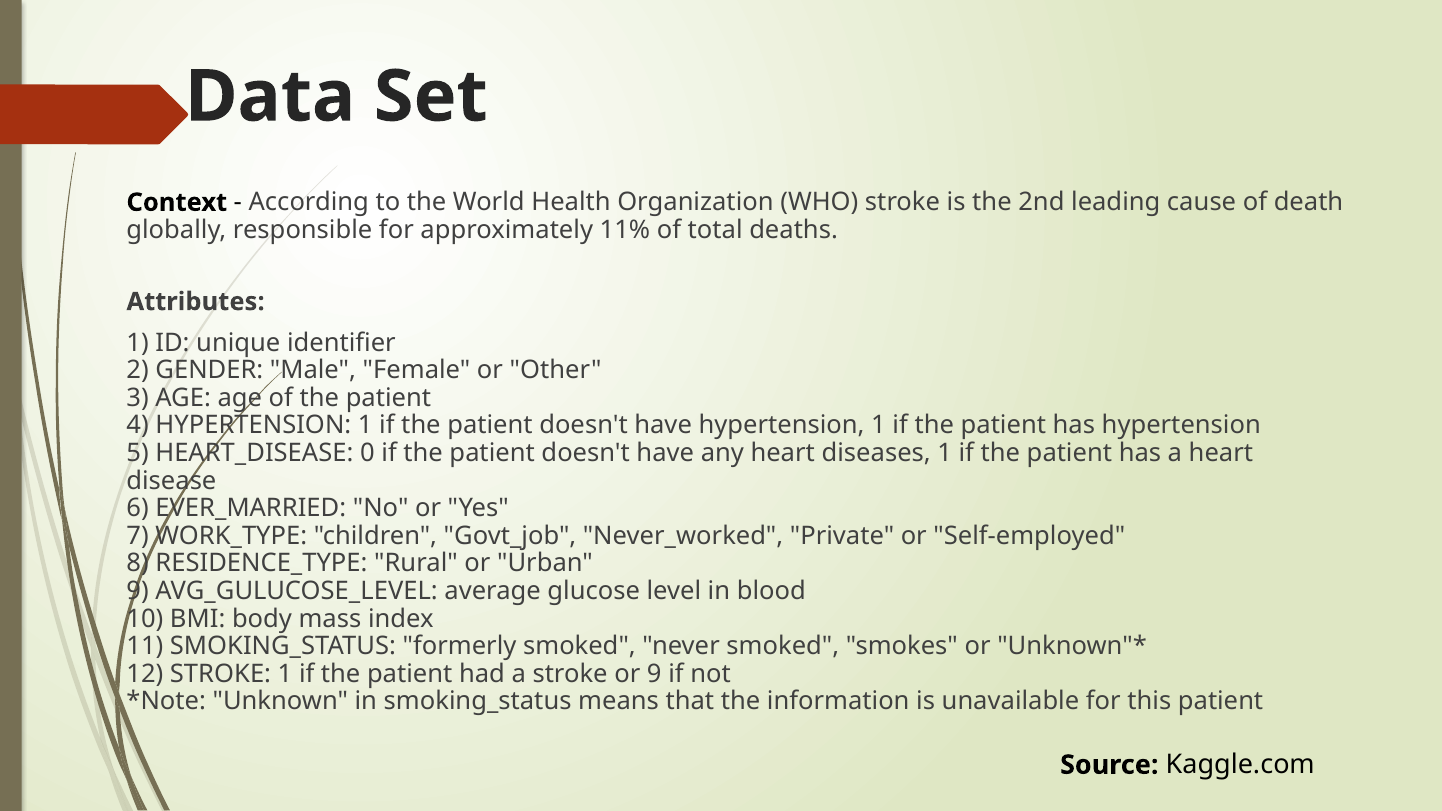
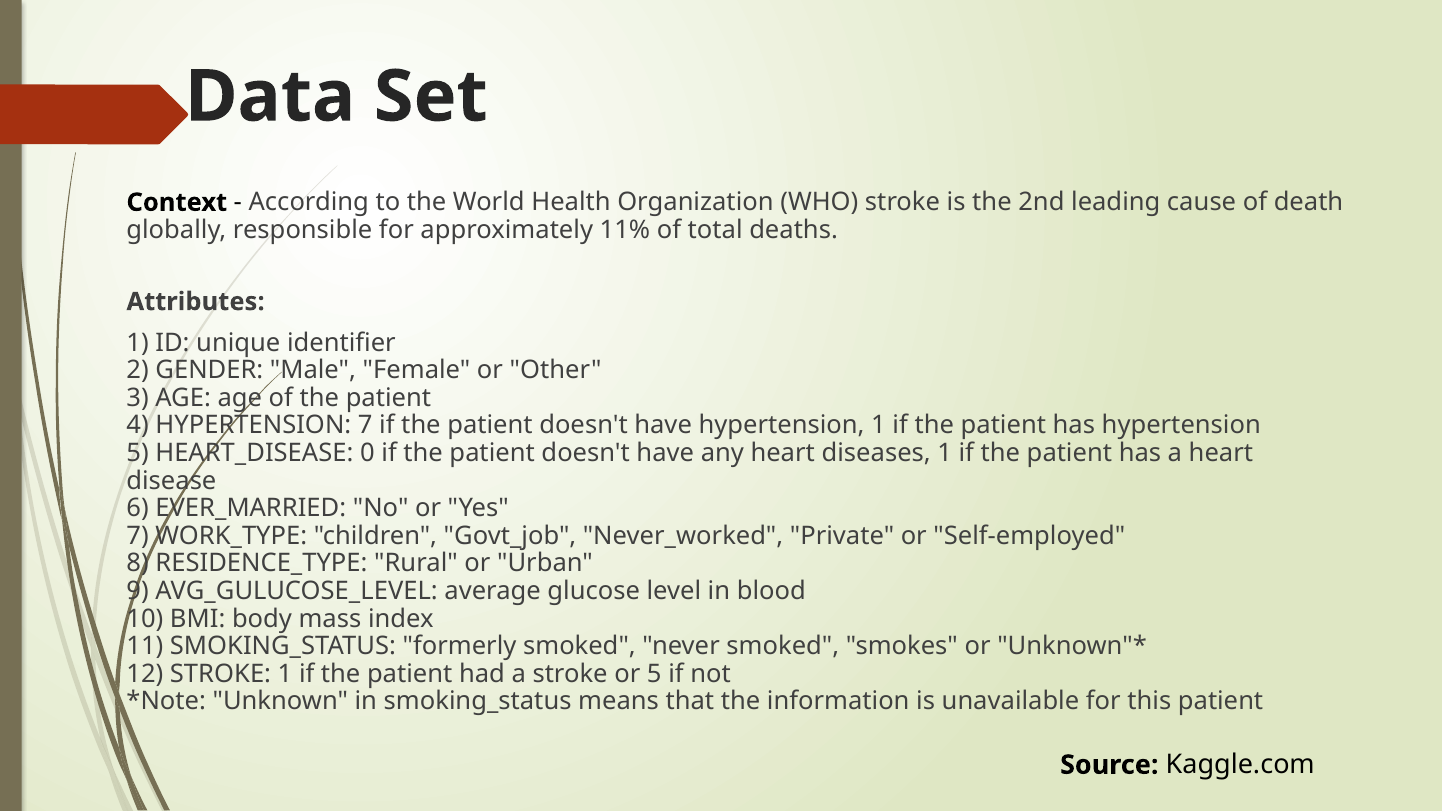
4 HYPERTENSION 1: 1 -> 7
or 9: 9 -> 5
